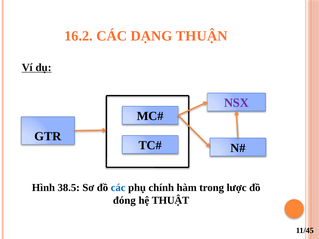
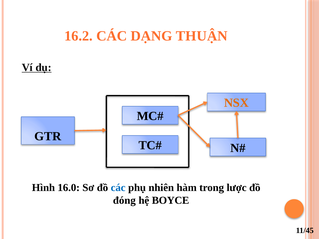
NSX colour: purple -> orange
38.5: 38.5 -> 16.0
chính: chính -> nhiên
THUẬT: THUẬT -> BOYCE
